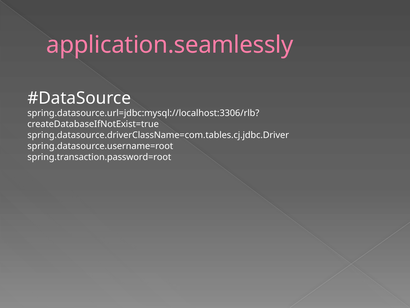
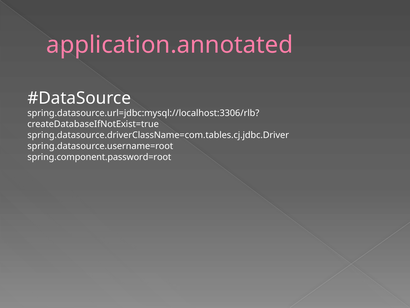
application.seamlessly: application.seamlessly -> application.annotated
spring.transaction.password=root: spring.transaction.password=root -> spring.component.password=root
